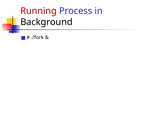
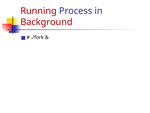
Background colour: black -> red
